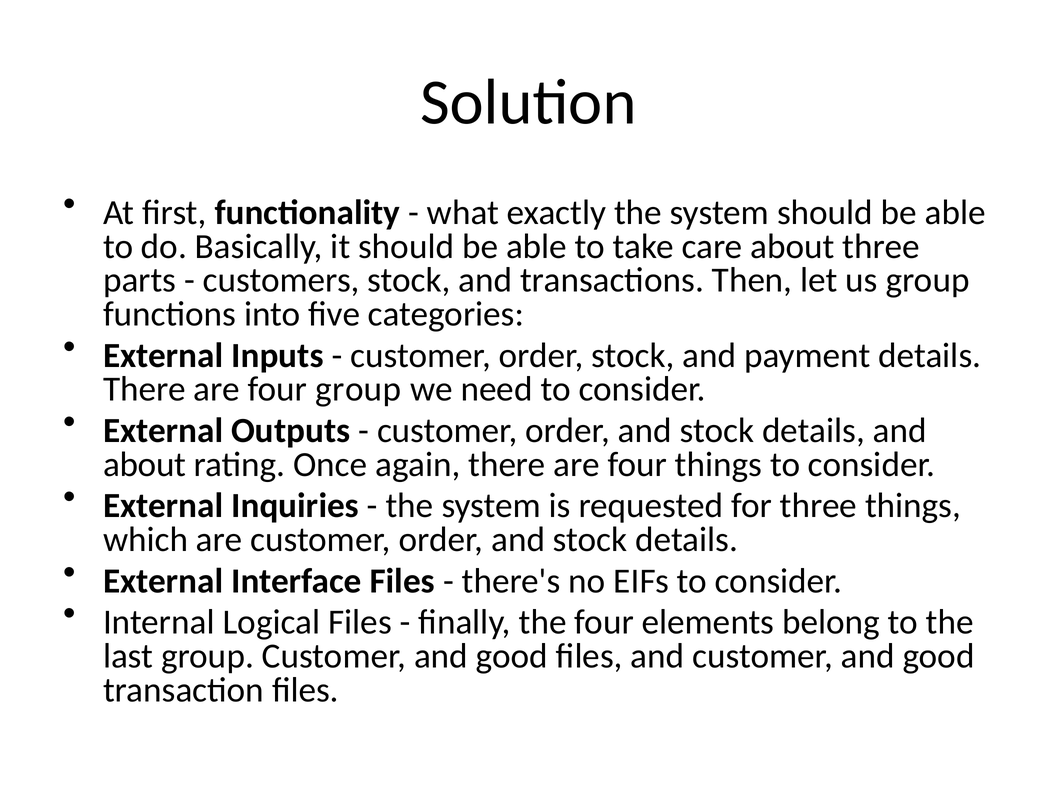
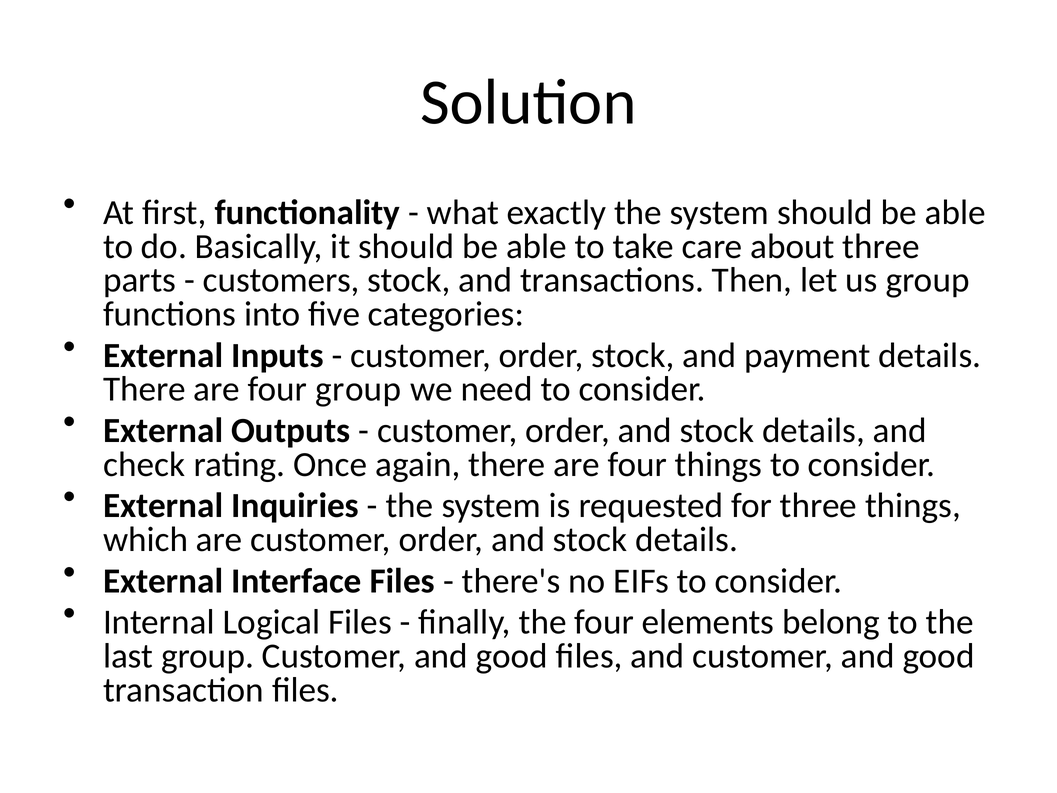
about at (145, 464): about -> check
